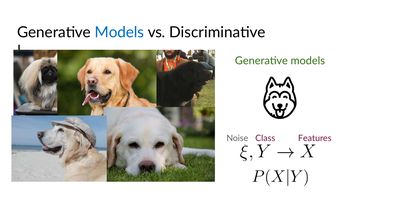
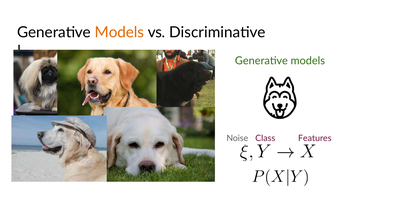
Models at (119, 32) colour: blue -> orange
